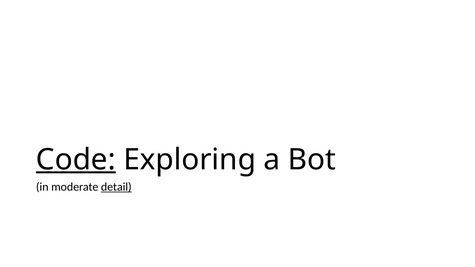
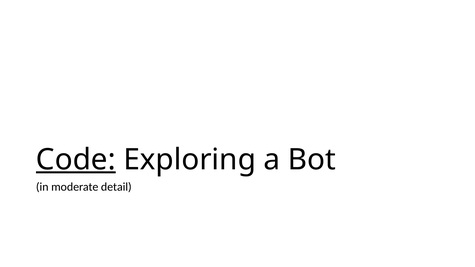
detail underline: present -> none
